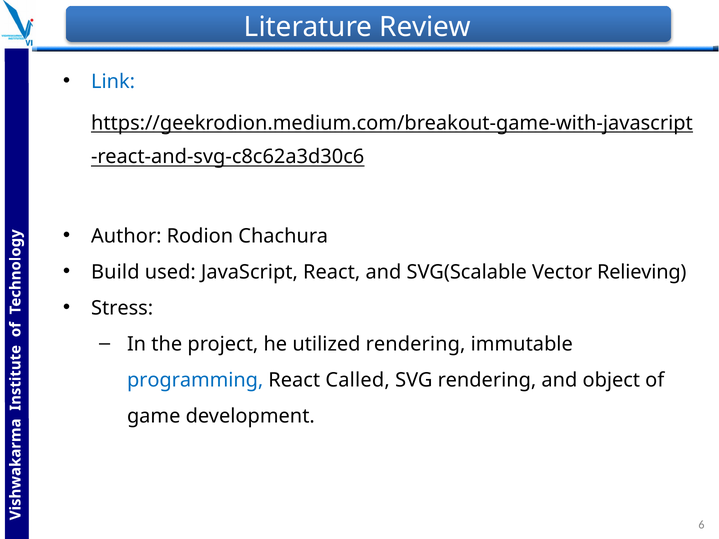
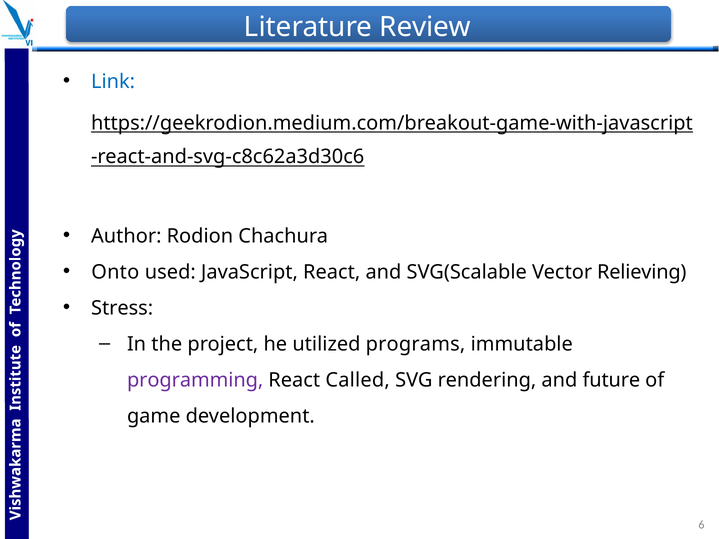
Build: Build -> Onto
utilized rendering: rendering -> programs
programming colour: blue -> purple
object: object -> future
